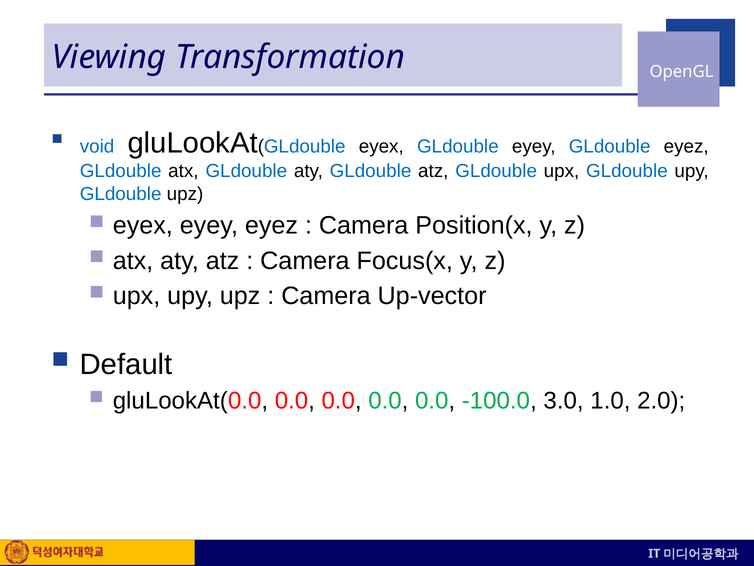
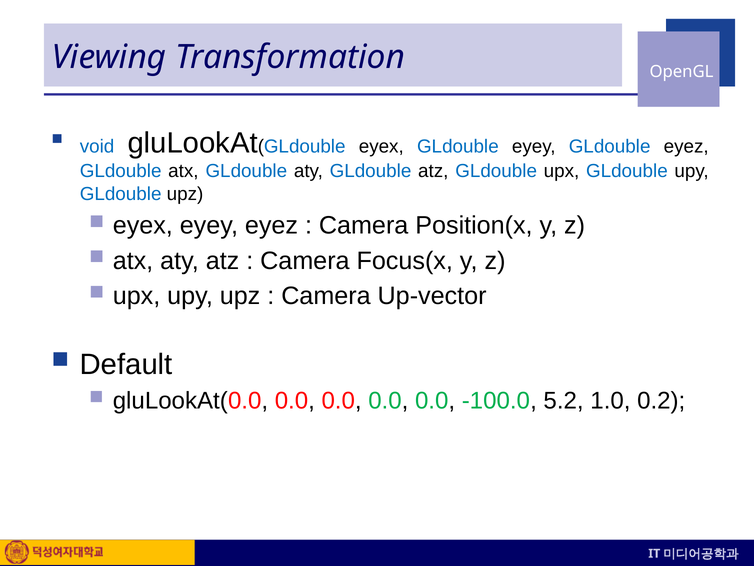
3.0: 3.0 -> 5.2
2.0: 2.0 -> 0.2
